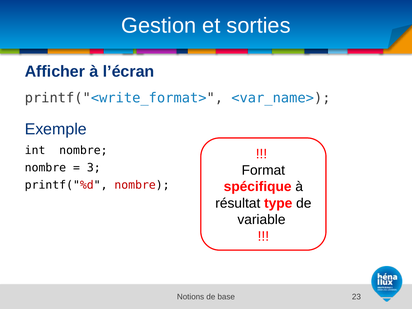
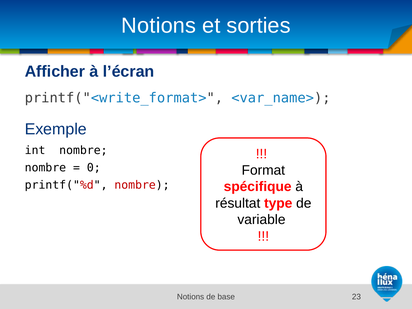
Gestion at (159, 26): Gestion -> Notions
3: 3 -> 0
